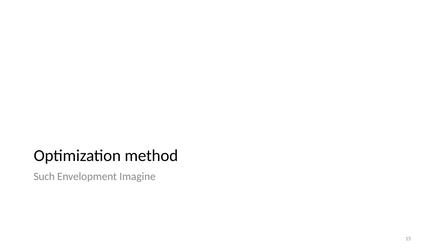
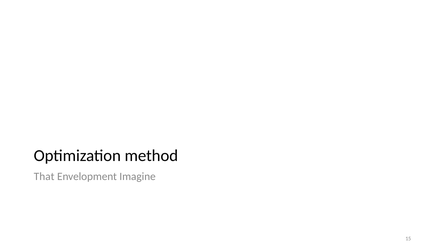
Such: Such -> That
